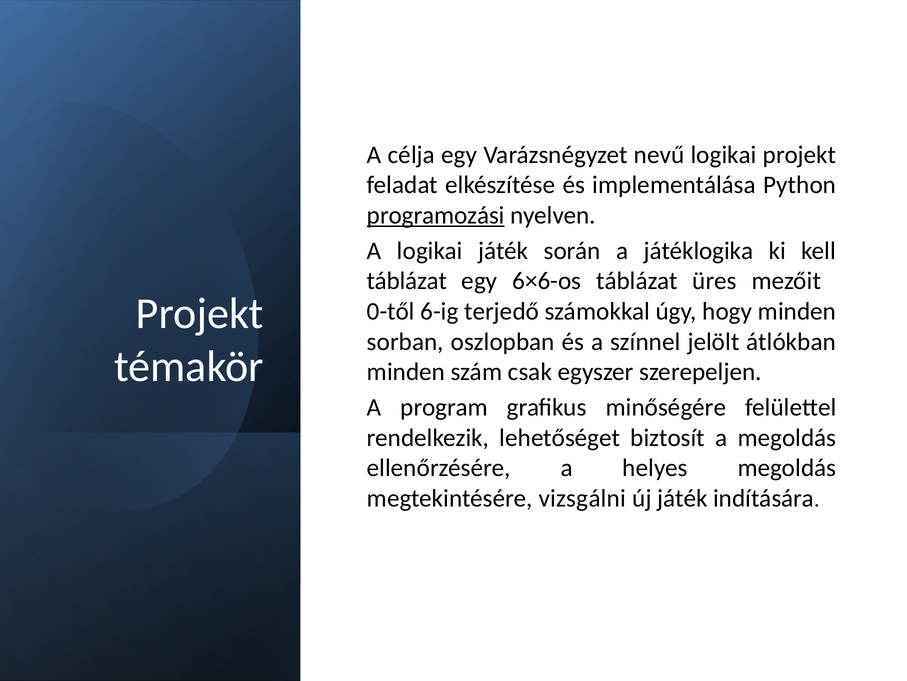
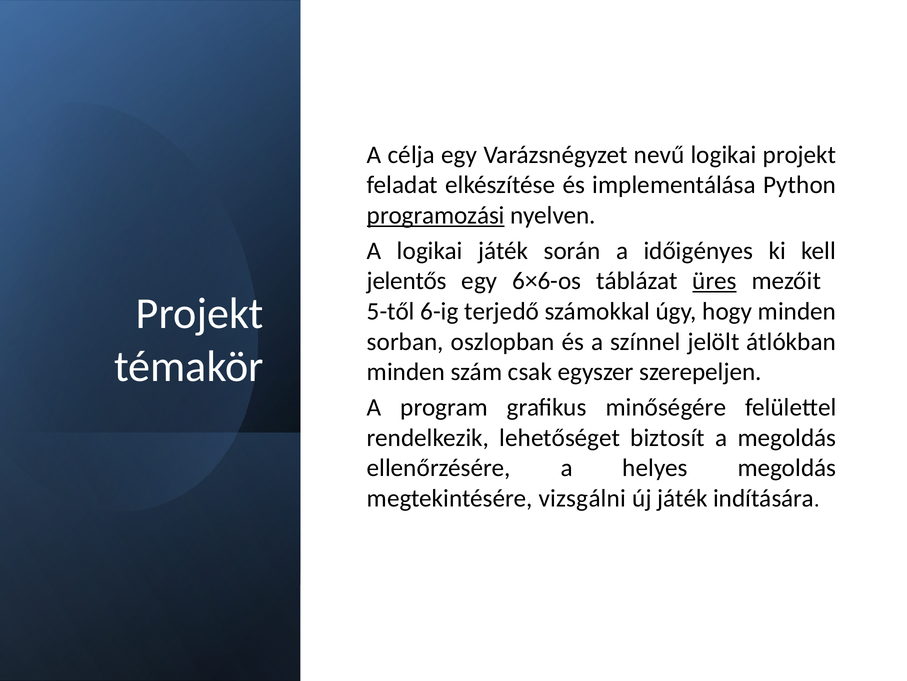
játéklogika: játéklogika -> időigényes
táblázat at (407, 281): táblázat -> jelentős
üres underline: none -> present
0-től: 0-től -> 5-től
